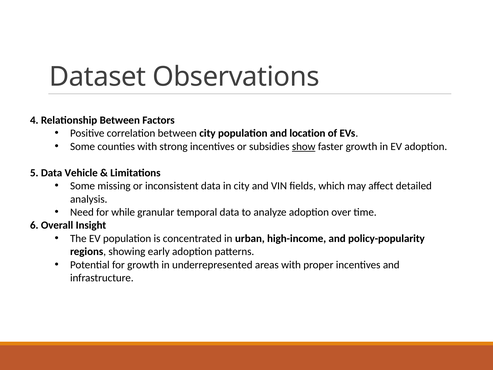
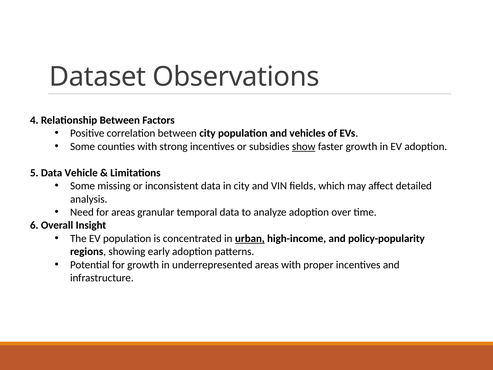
location: location -> vehicles
for while: while -> areas
urban underline: none -> present
